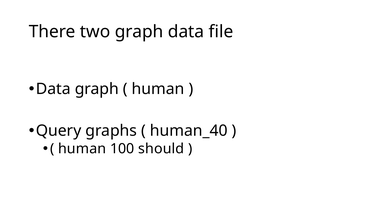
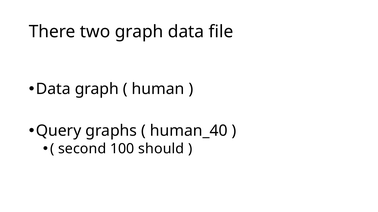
human at (82, 149): human -> second
